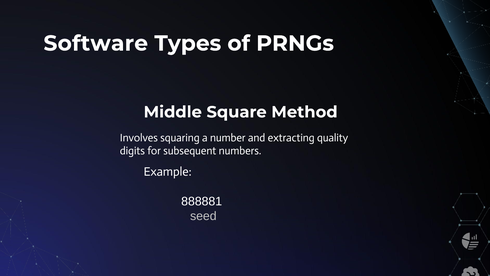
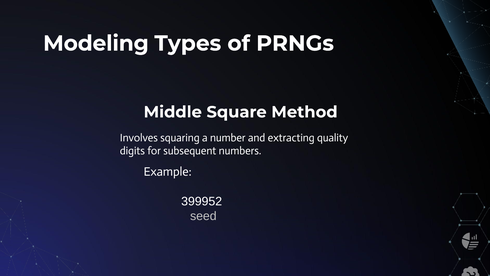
Software: Software -> Modeling
888881: 888881 -> 399952
